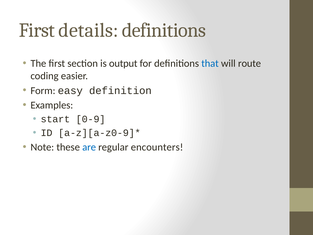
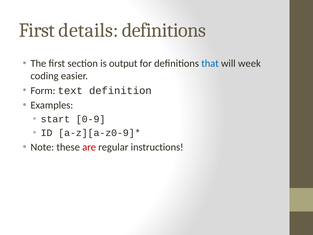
route: route -> week
easy: easy -> text
are colour: blue -> red
encounters: encounters -> instructions
